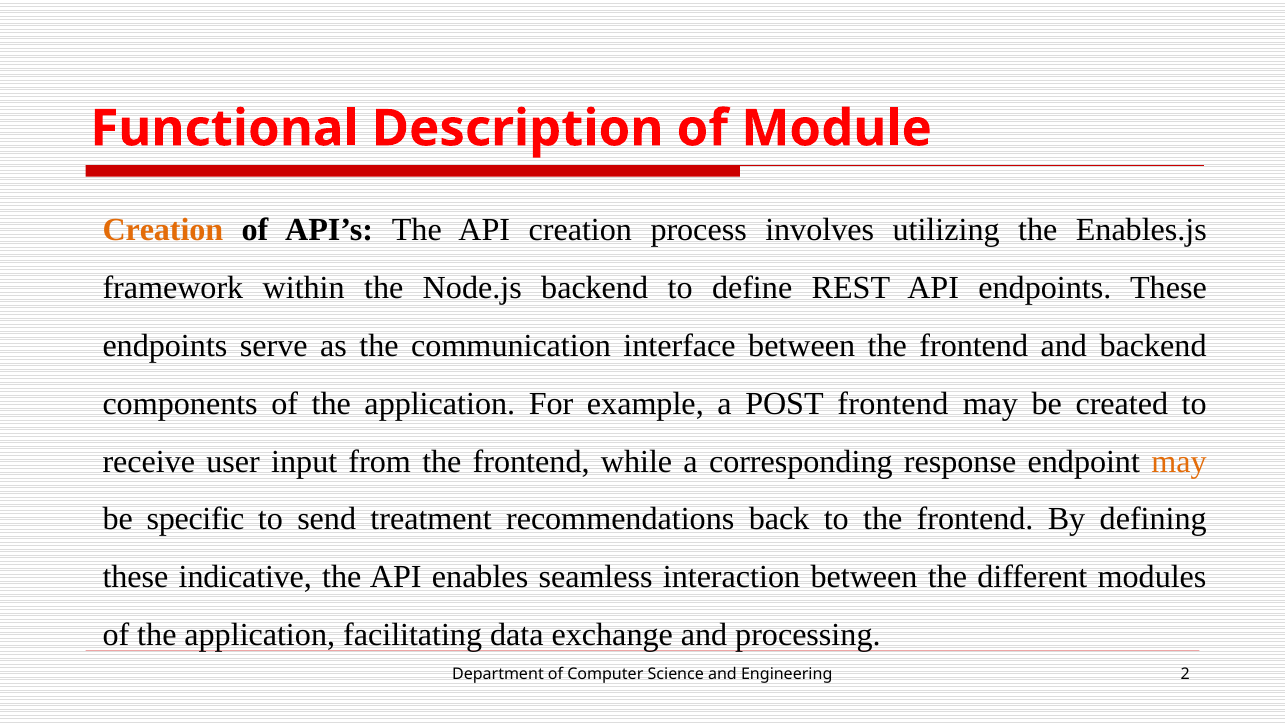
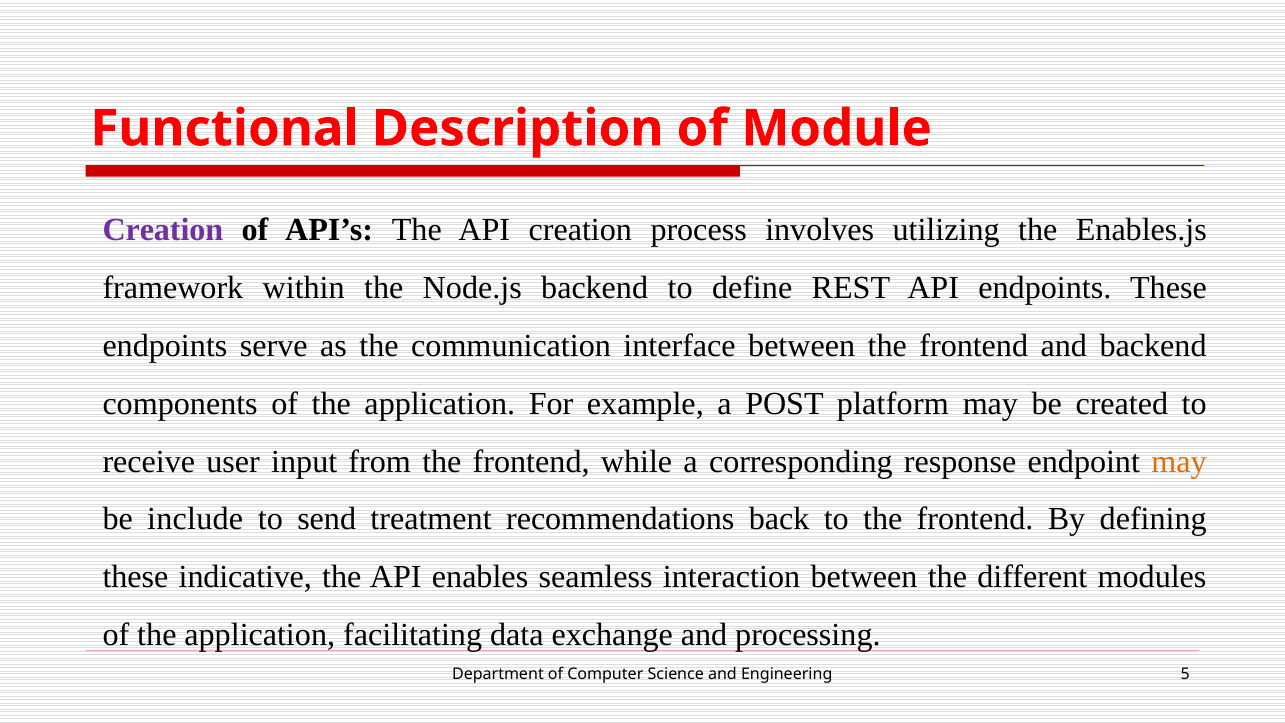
Creation at (163, 230) colour: orange -> purple
POST frontend: frontend -> platform
specific: specific -> include
2: 2 -> 5
